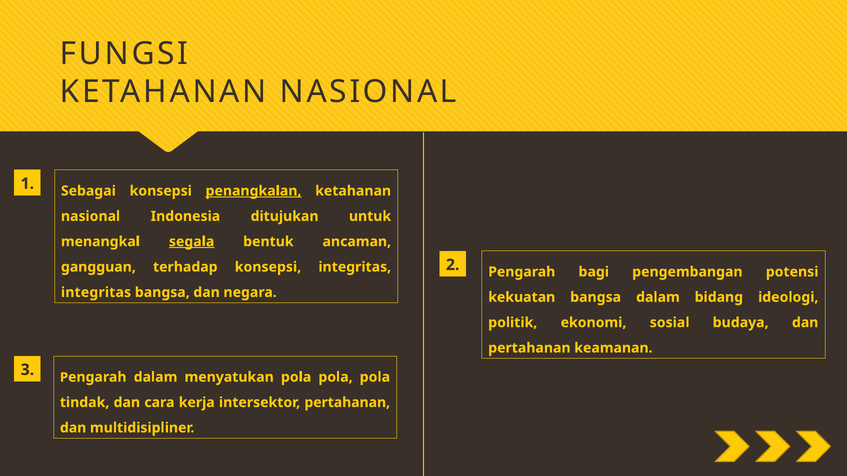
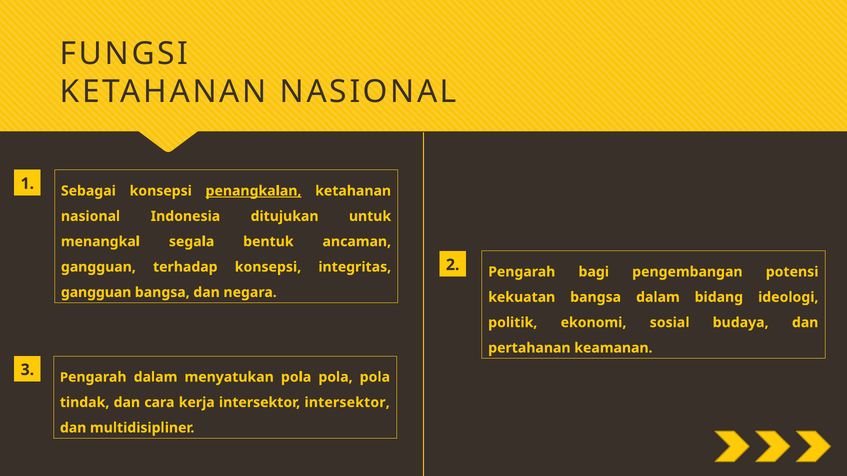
segala underline: present -> none
integritas at (96, 293): integritas -> gangguan
intersektor pertahanan: pertahanan -> intersektor
